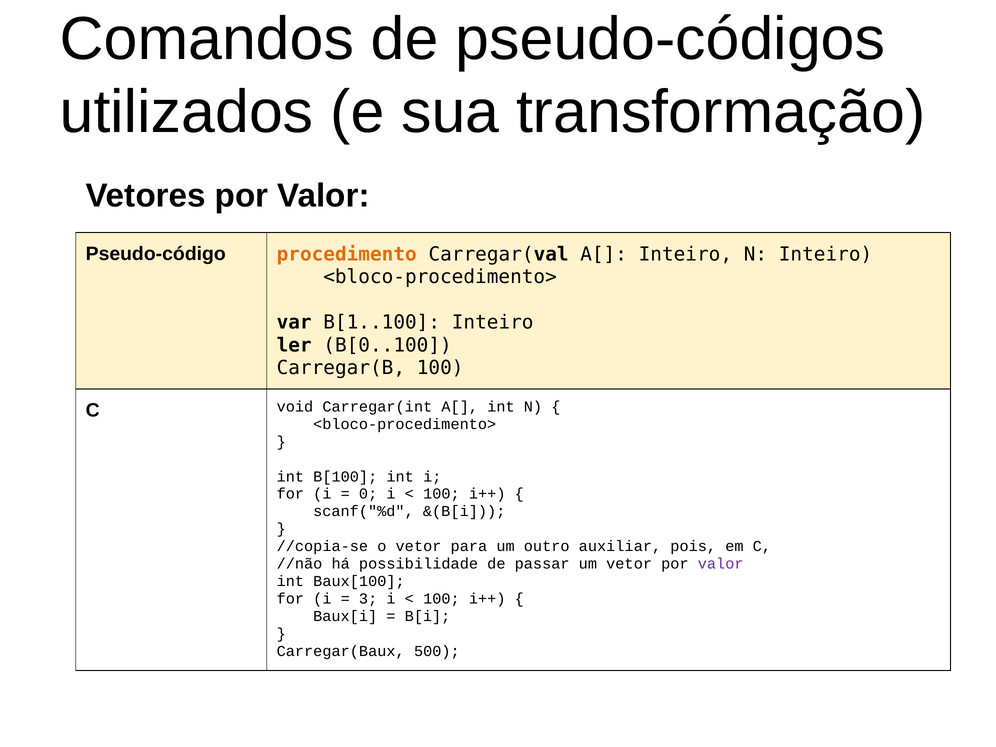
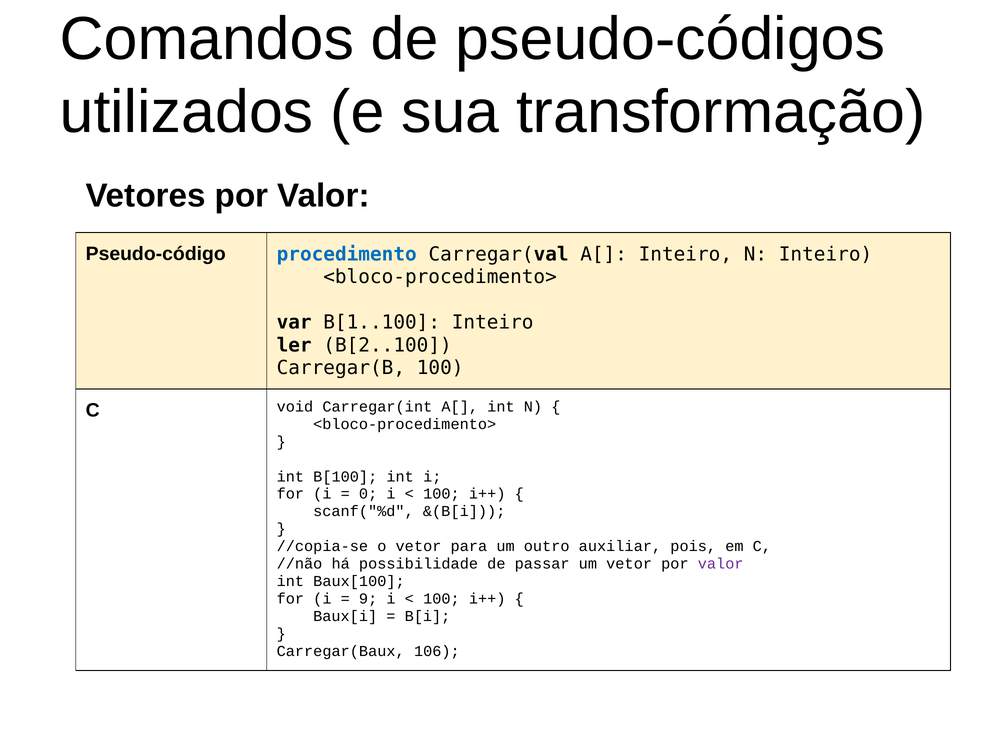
procedimento colour: orange -> blue
B[0..100: B[0..100 -> B[2..100
3: 3 -> 9
500: 500 -> 106
